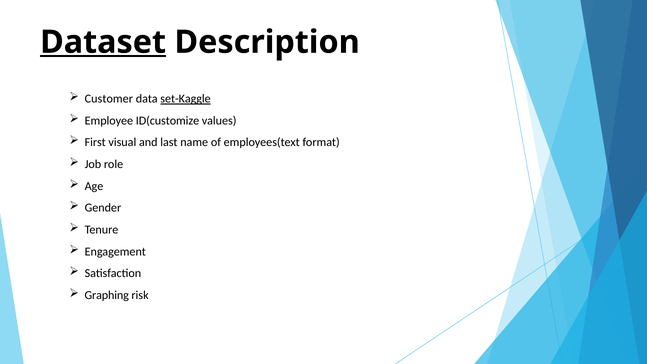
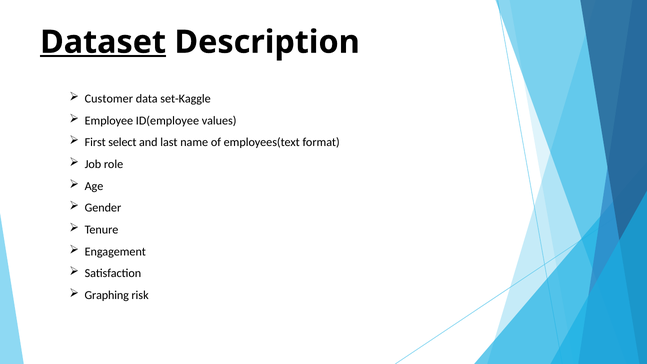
set-Kaggle underline: present -> none
ID(customize: ID(customize -> ID(employee
visual: visual -> select
